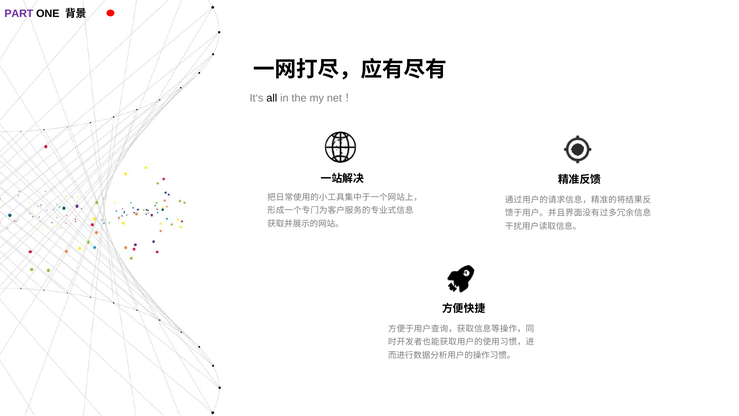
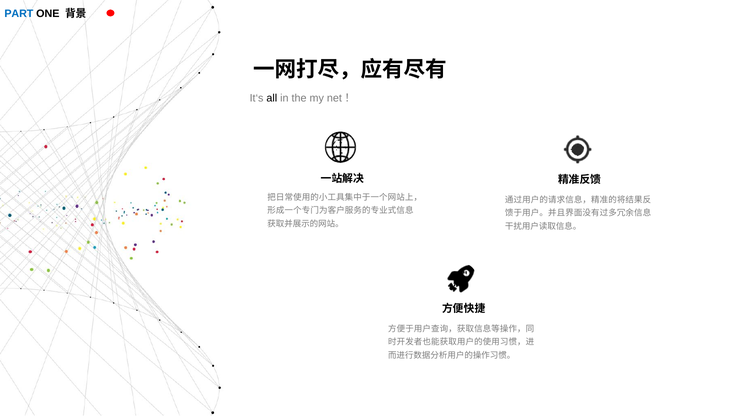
PART colour: purple -> blue
